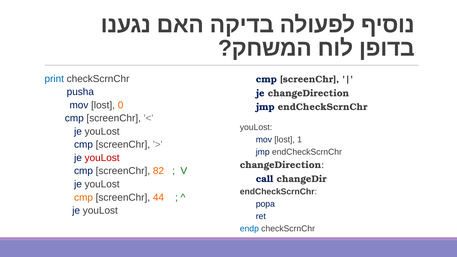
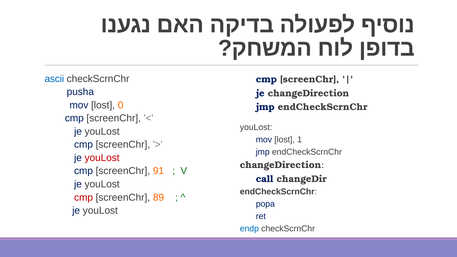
print: print -> ascii
82: 82 -> 91
cmp at (84, 197) colour: orange -> red
44: 44 -> 89
